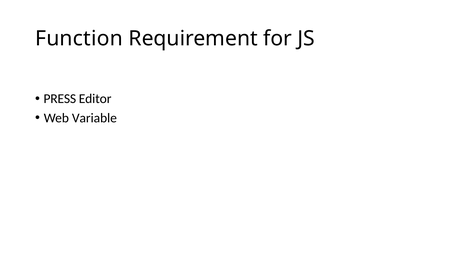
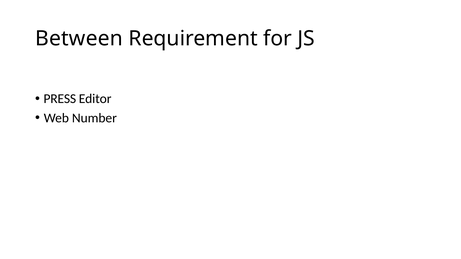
Function: Function -> Between
Variable: Variable -> Number
